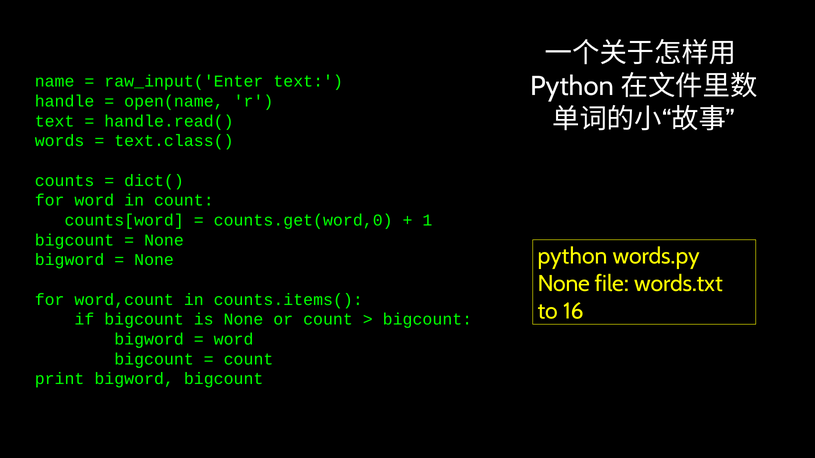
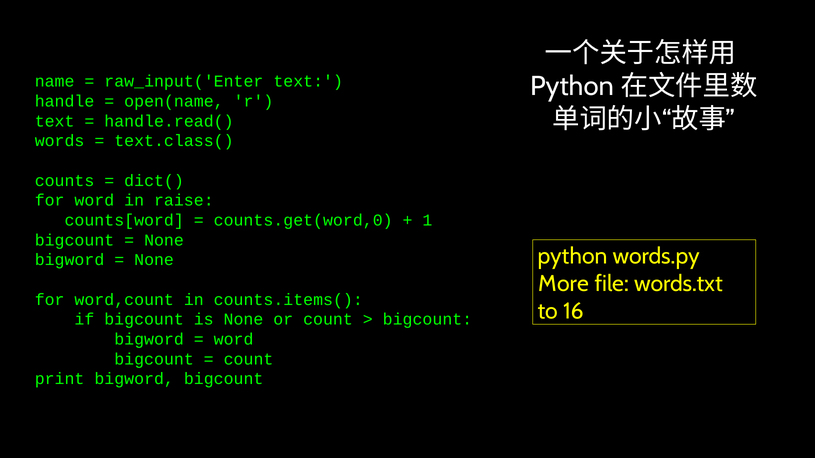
in count: count -> raise
None at (564, 284): None -> More
